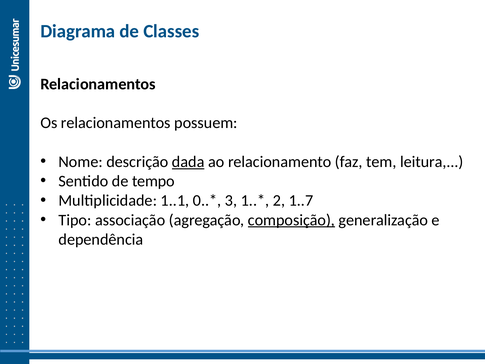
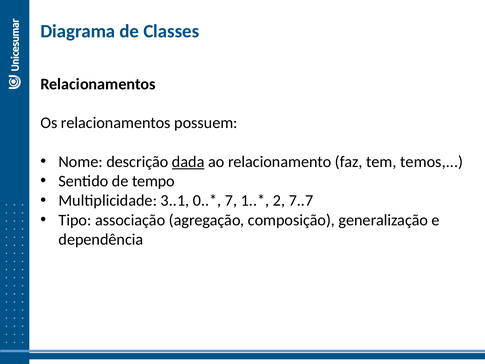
leitura: leitura -> temos
1..1: 1..1 -> 3..1
3: 3 -> 7
1..7: 1..7 -> 7..7
composição underline: present -> none
